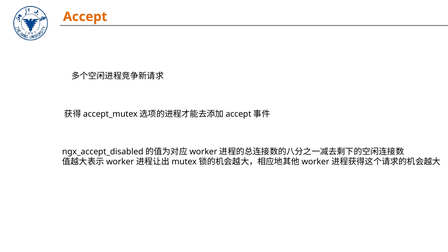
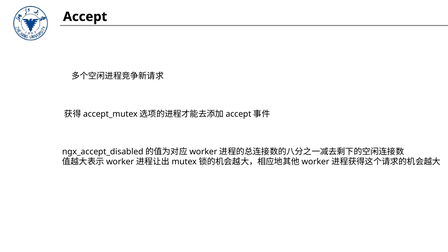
Accept colour: orange -> black
